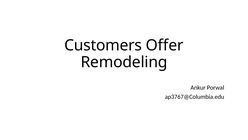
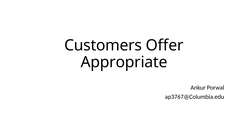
Remodeling: Remodeling -> Appropriate
